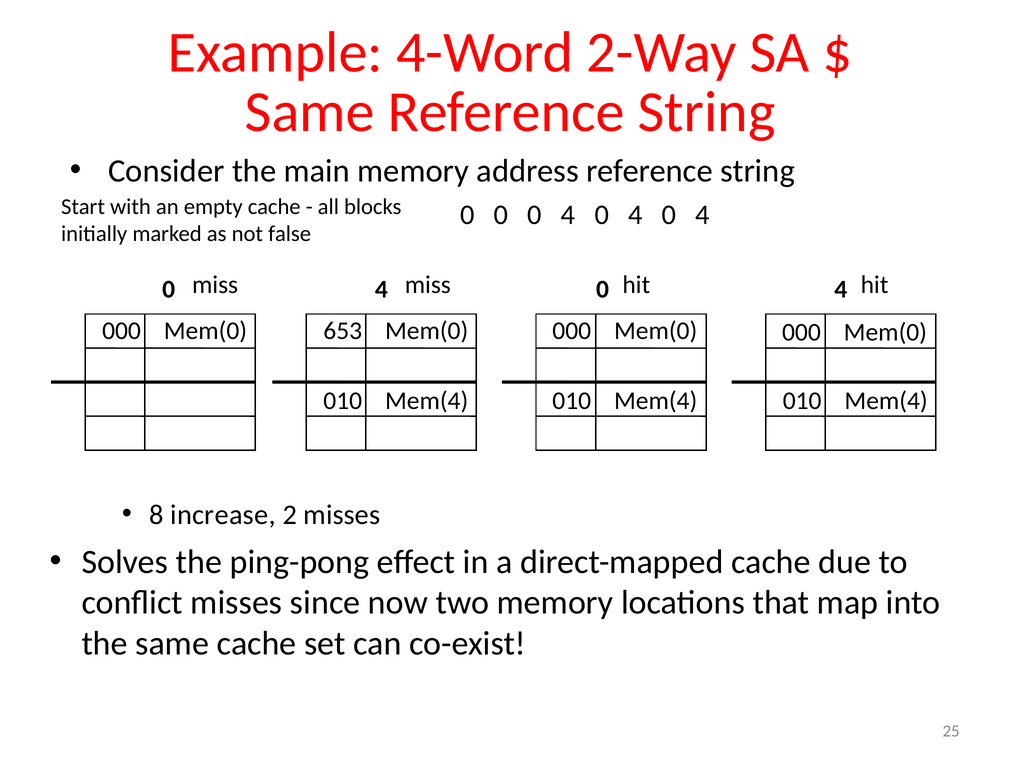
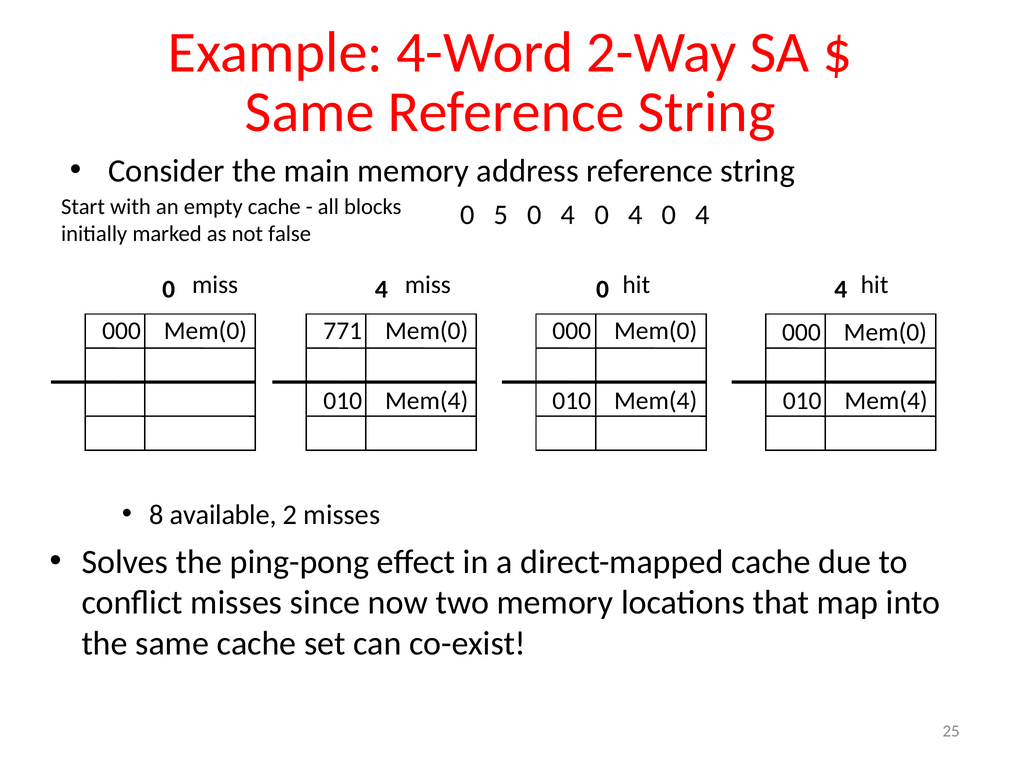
0 at (501, 215): 0 -> 5
653: 653 -> 771
increase: increase -> available
